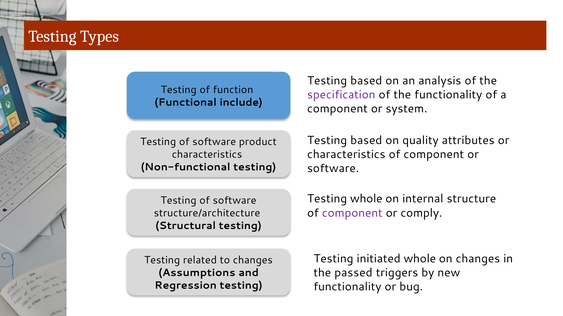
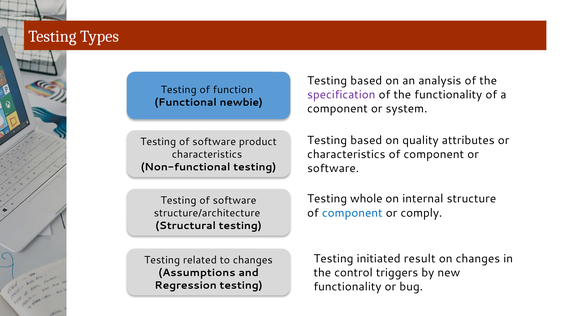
include: include -> newbie
component at (352, 213) colour: purple -> blue
initiated whole: whole -> result
passed: passed -> control
